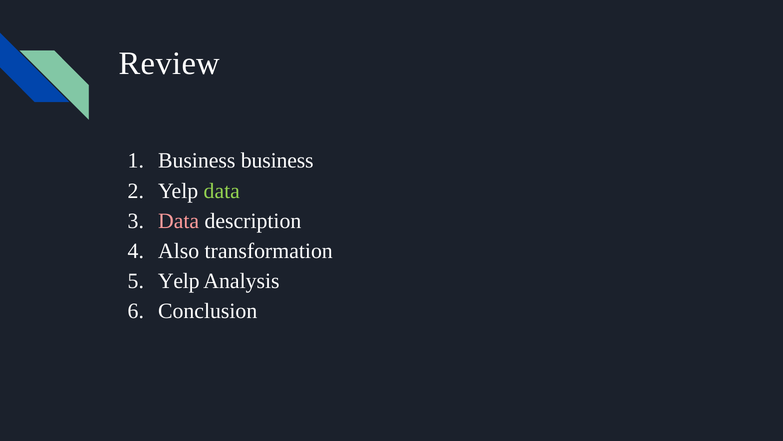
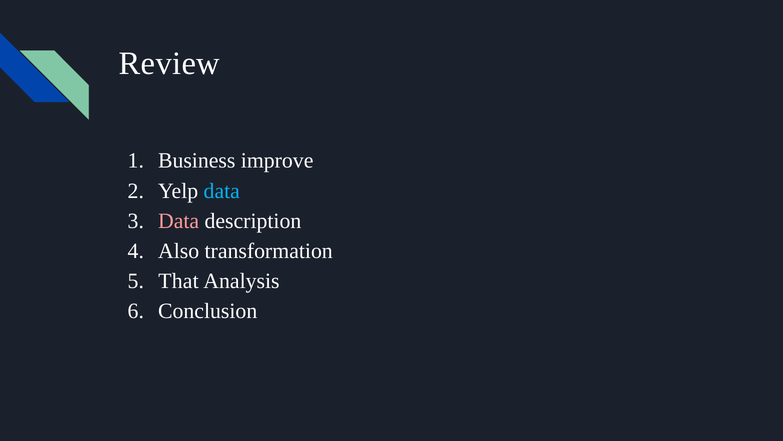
Business business: business -> improve
data at (222, 191) colour: light green -> light blue
Yelp at (179, 281): Yelp -> That
